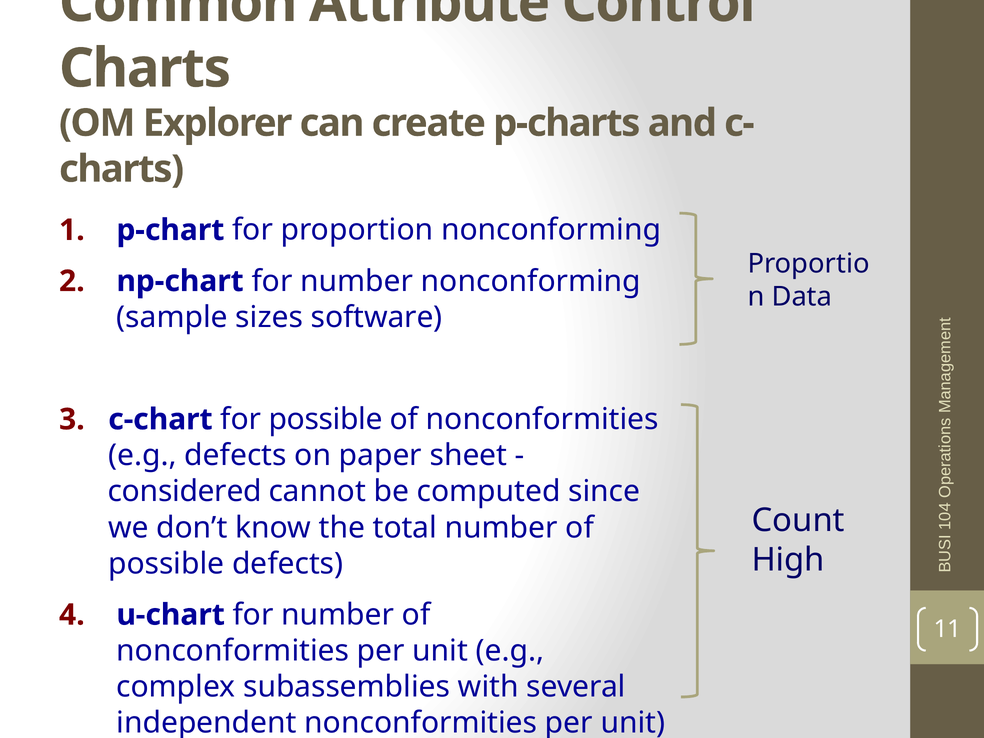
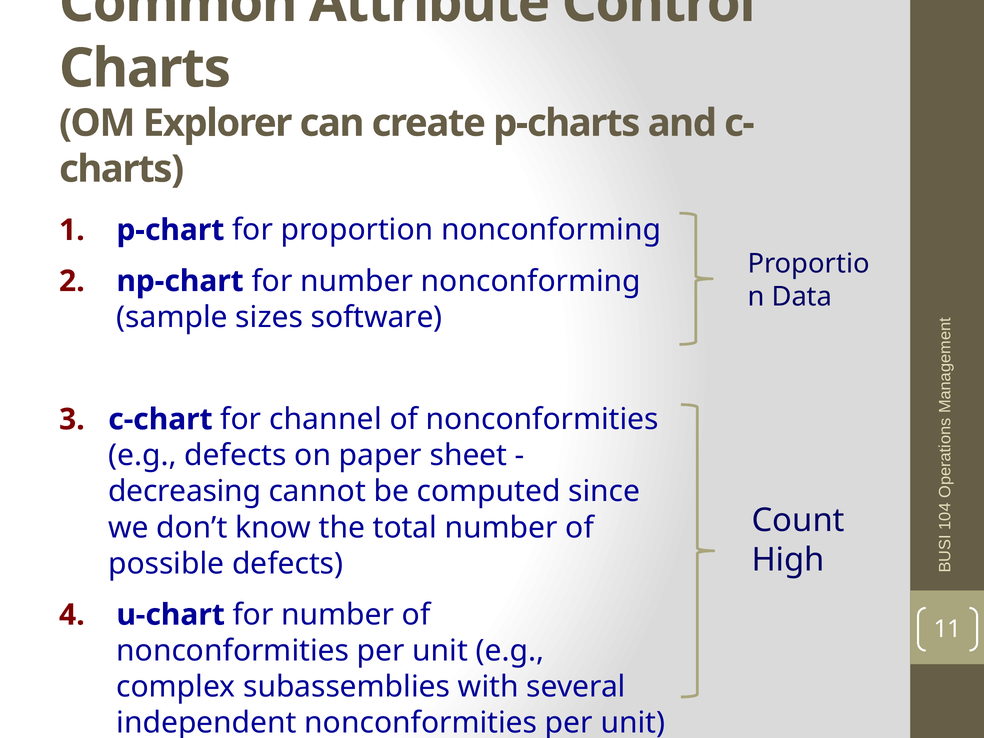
for possible: possible -> channel
considered: considered -> decreasing
